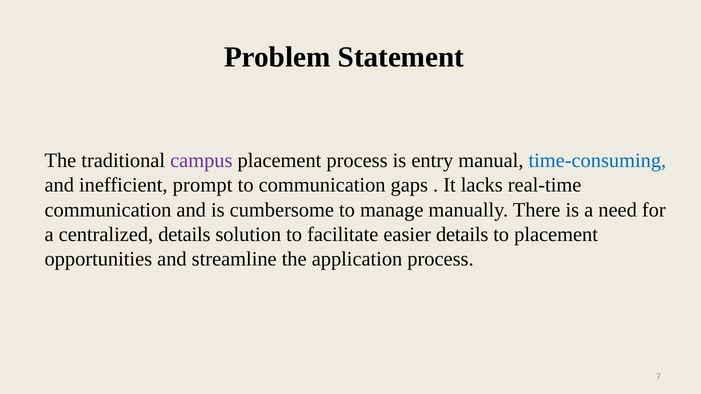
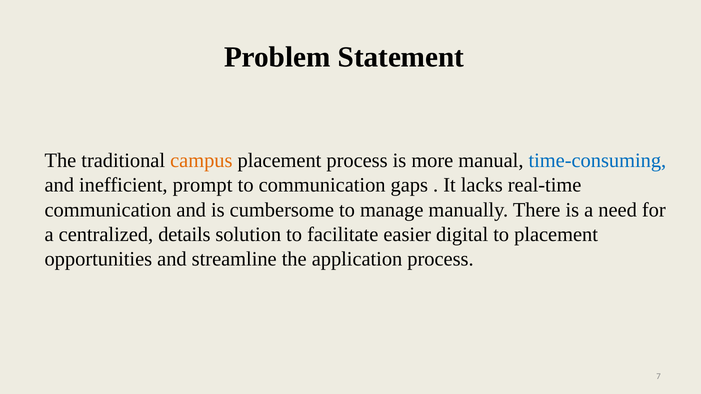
campus colour: purple -> orange
entry: entry -> more
easier details: details -> digital
